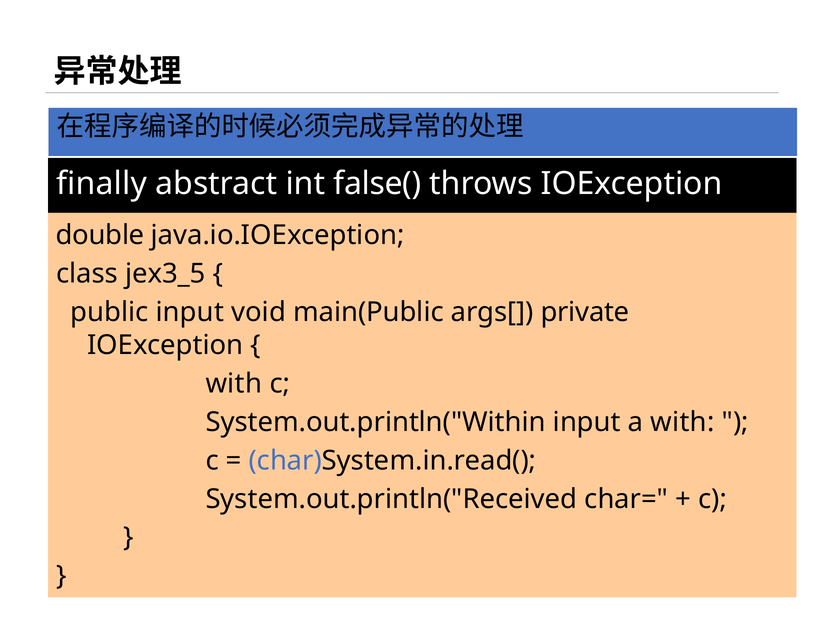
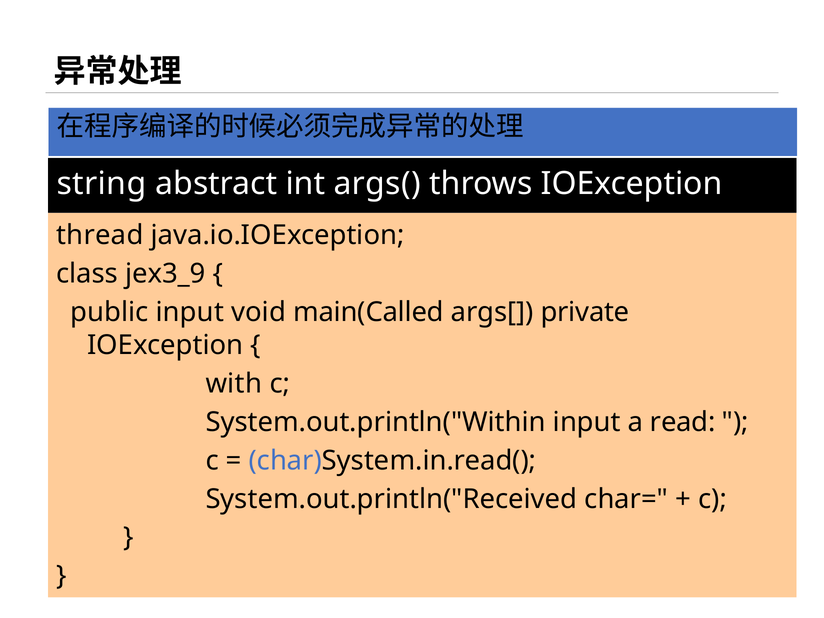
finally: finally -> string
false(: false( -> args(
double: double -> thread
jex3_5: jex3_5 -> jex3_9
main(Public: main(Public -> main(Called
a with: with -> read
